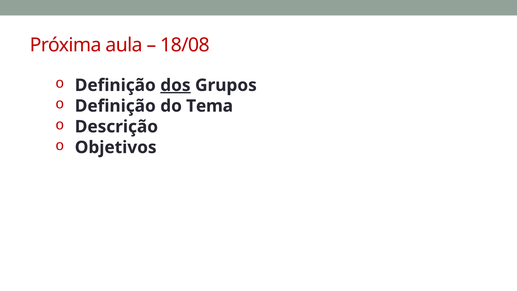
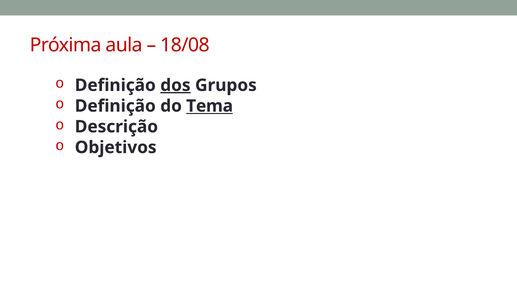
Tema underline: none -> present
